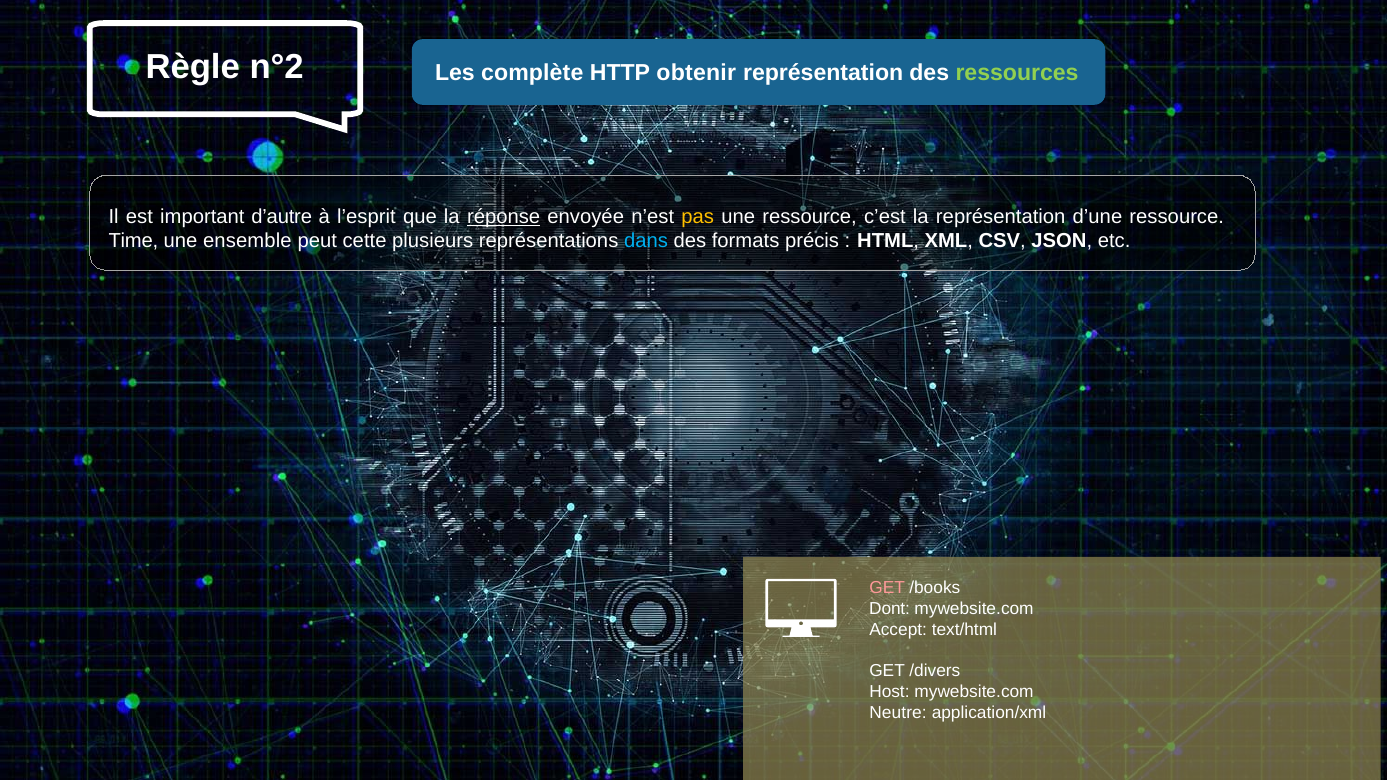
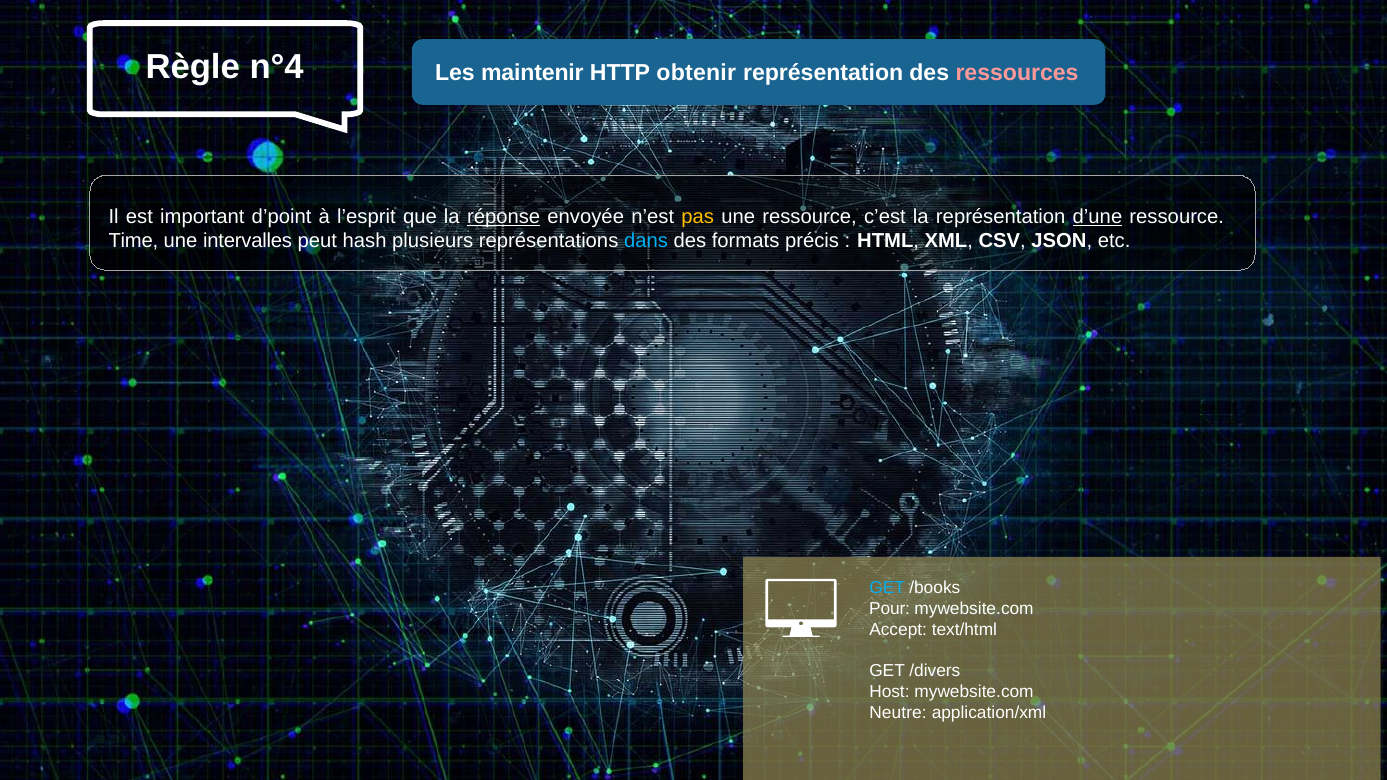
n°2: n°2 -> n°4
complète: complète -> maintenir
ressources colour: light green -> pink
d’autre: d’autre -> d’point
d’une underline: none -> present
ensemble: ensemble -> intervalles
cette: cette -> hash
GET at (887, 588) colour: pink -> light blue
Dont: Dont -> Pour
